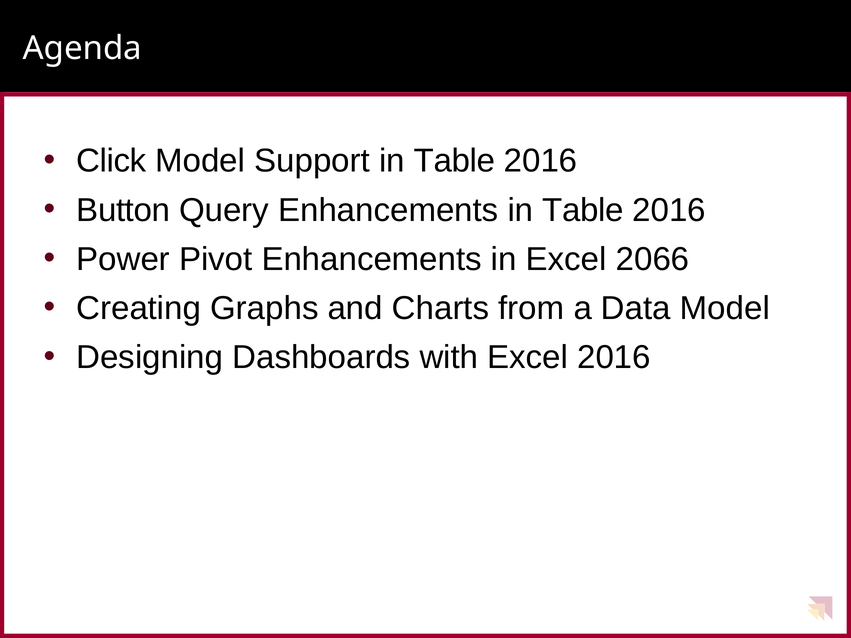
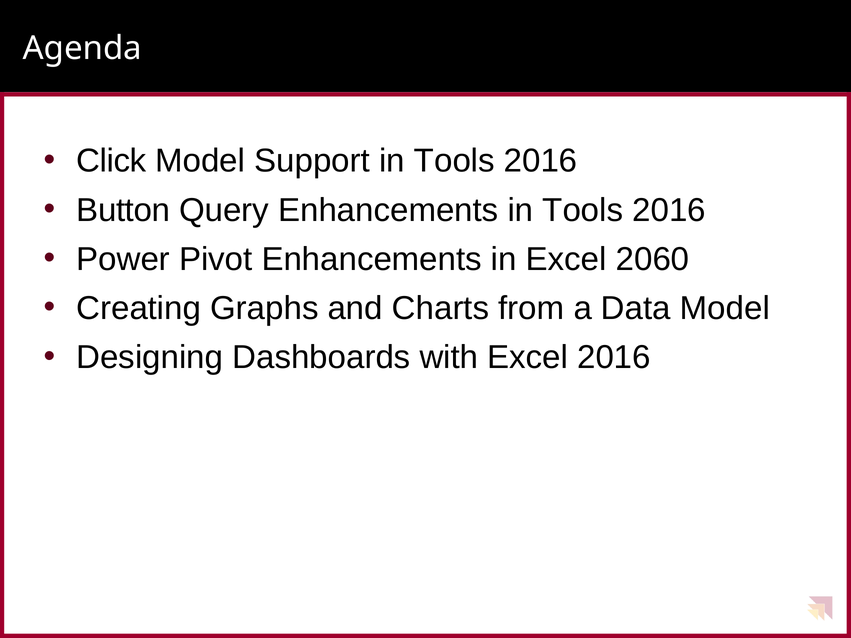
Support in Table: Table -> Tools
Enhancements in Table: Table -> Tools
2066: 2066 -> 2060
